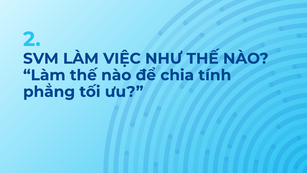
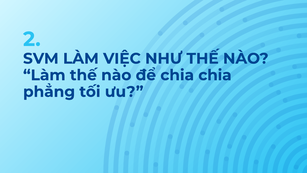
chia tính: tính -> chia
